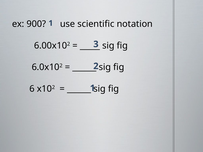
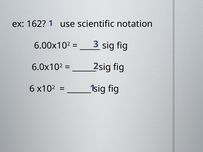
900: 900 -> 162
